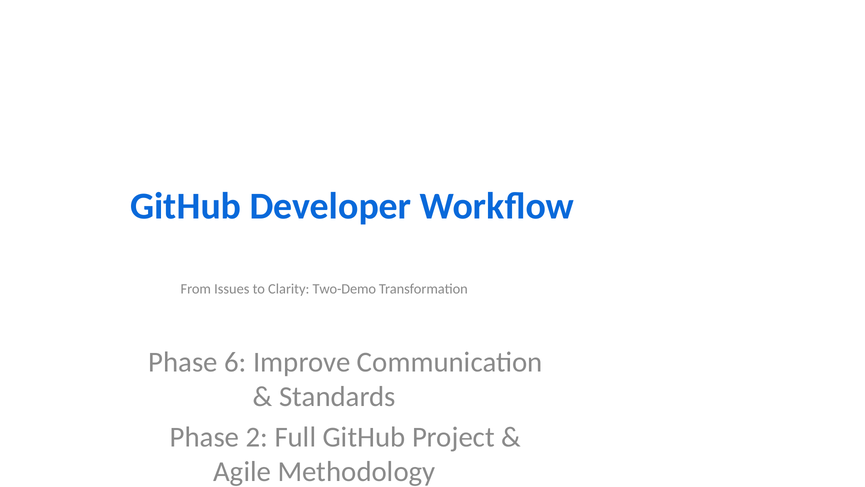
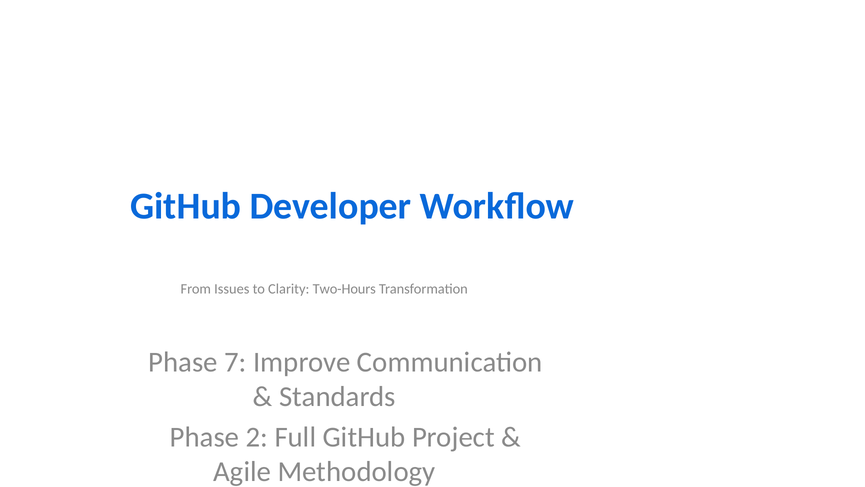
Two-Demo: Two-Demo -> Two-Hours
6: 6 -> 7
